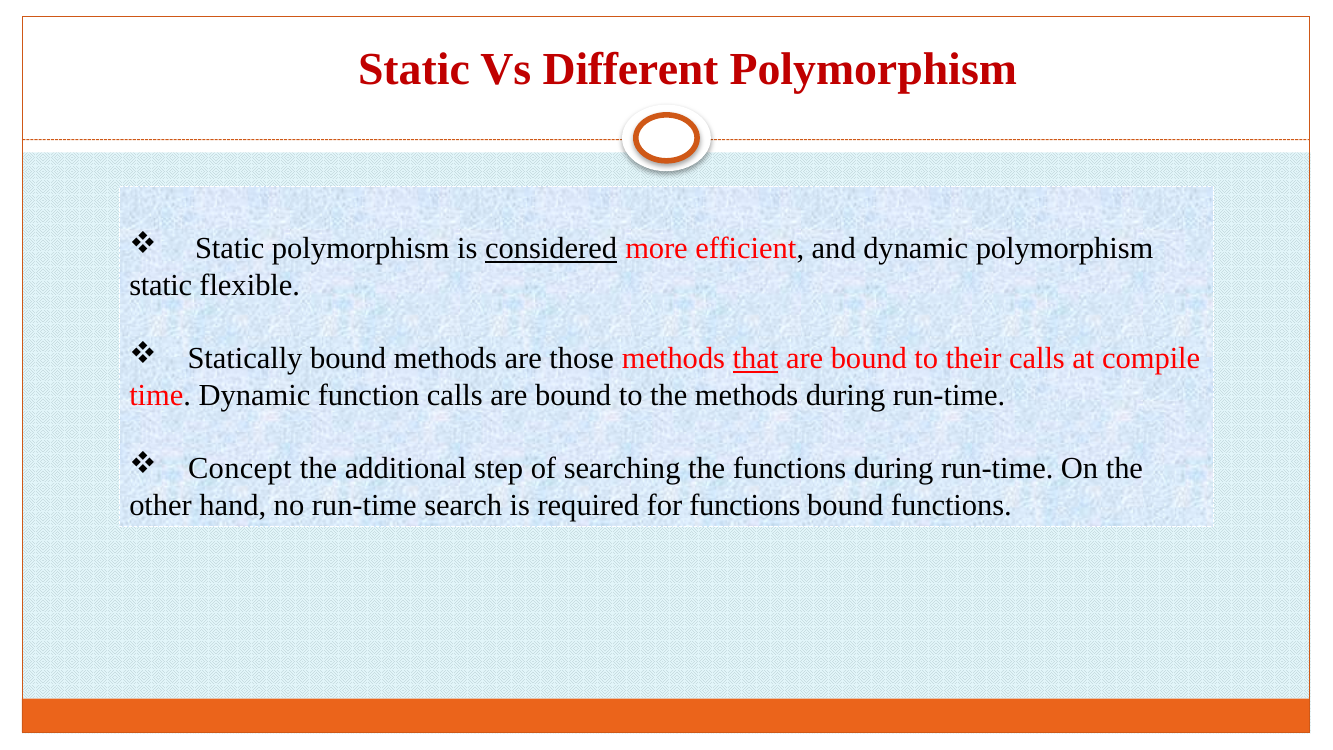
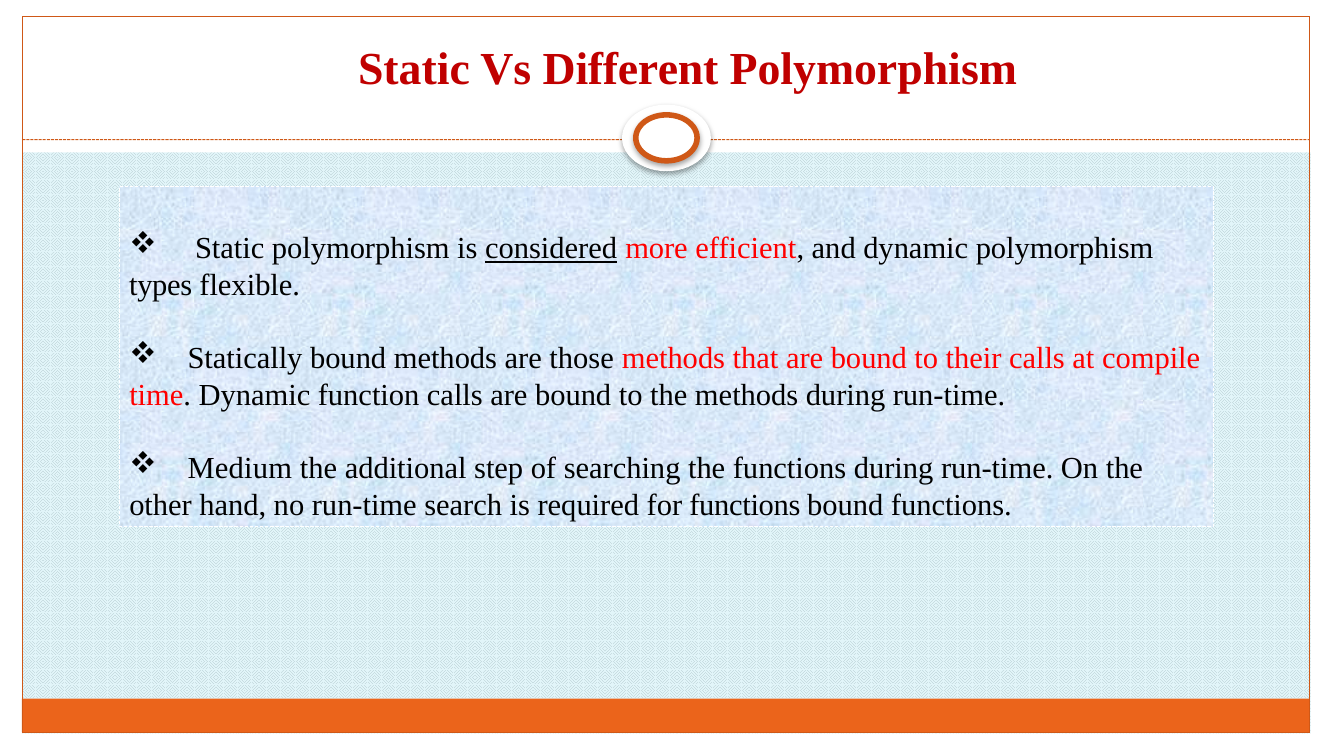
static at (161, 285): static -> types
that underline: present -> none
Concept: Concept -> Medium
